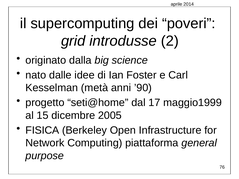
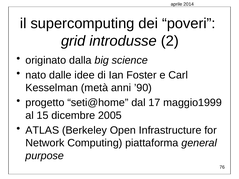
FISICA: FISICA -> ATLAS
